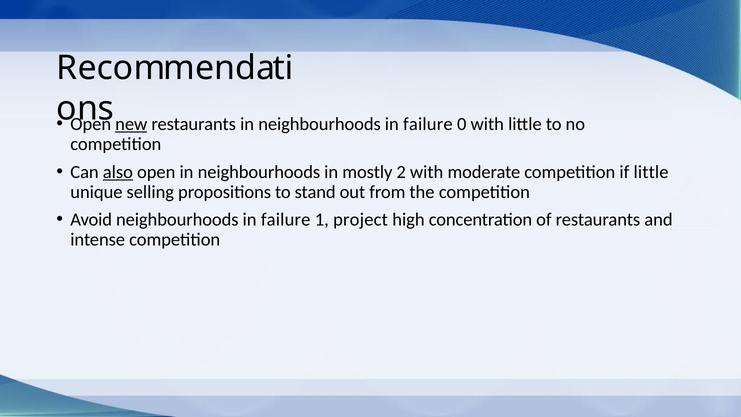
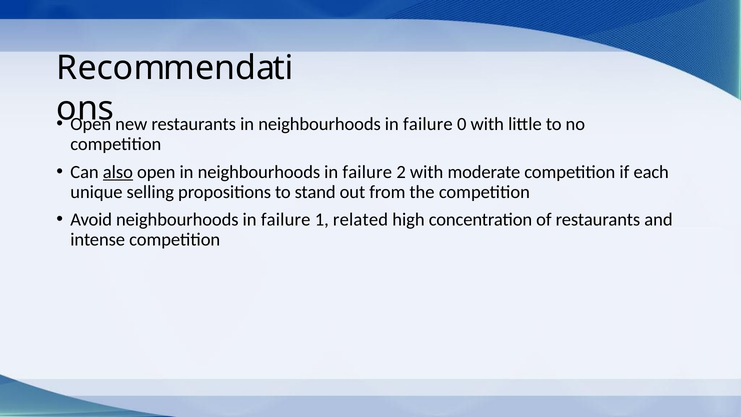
new underline: present -> none
mostly at (367, 172): mostly -> failure
if little: little -> each
project: project -> related
